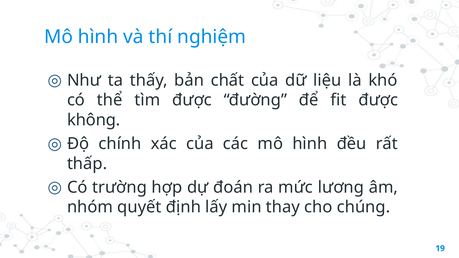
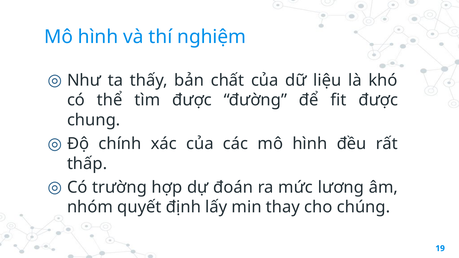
không: không -> chung
